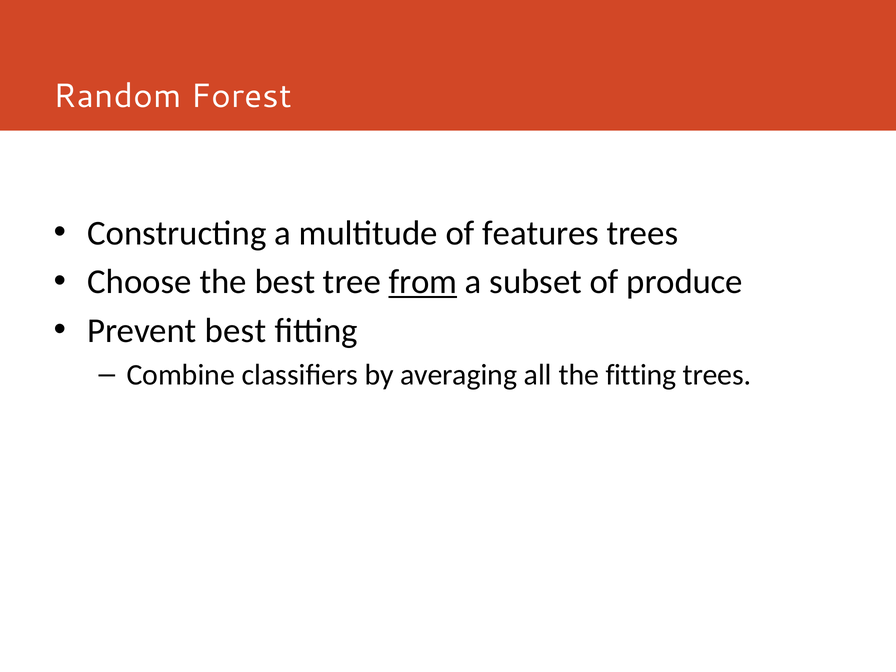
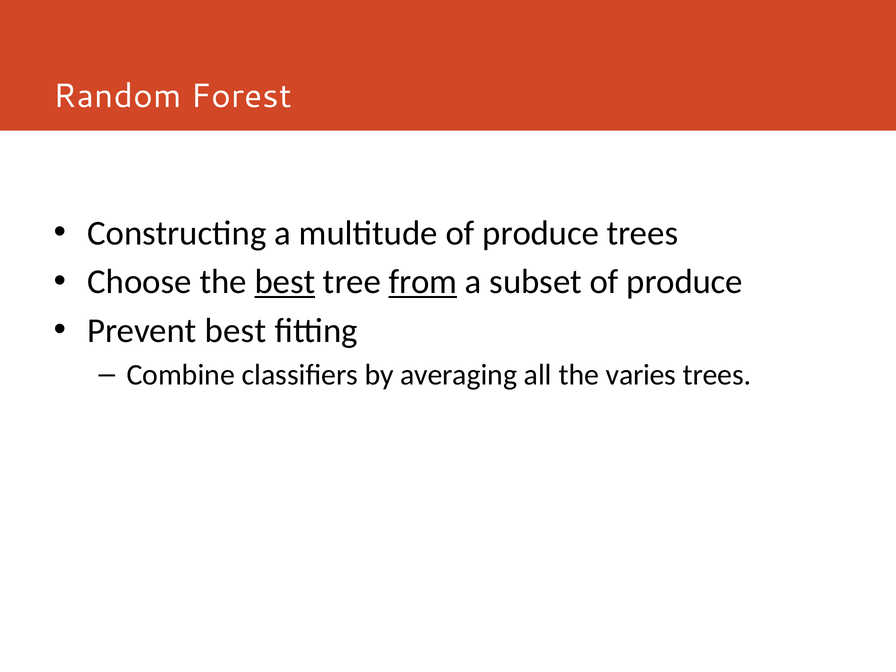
multitude of features: features -> produce
best at (285, 282) underline: none -> present
the fitting: fitting -> varies
